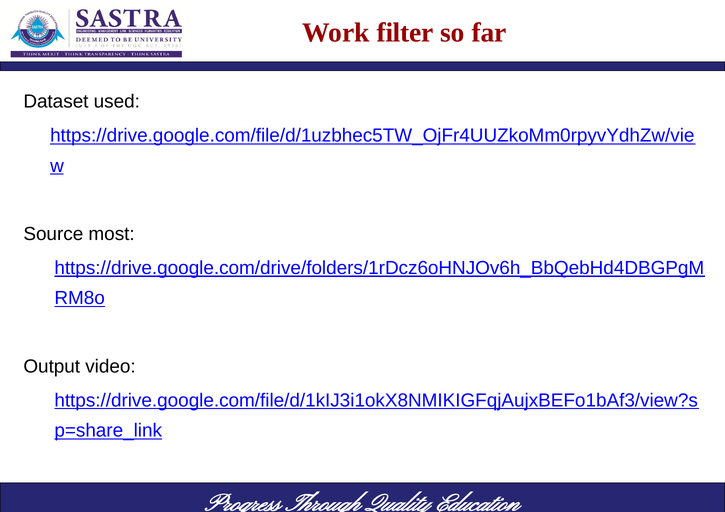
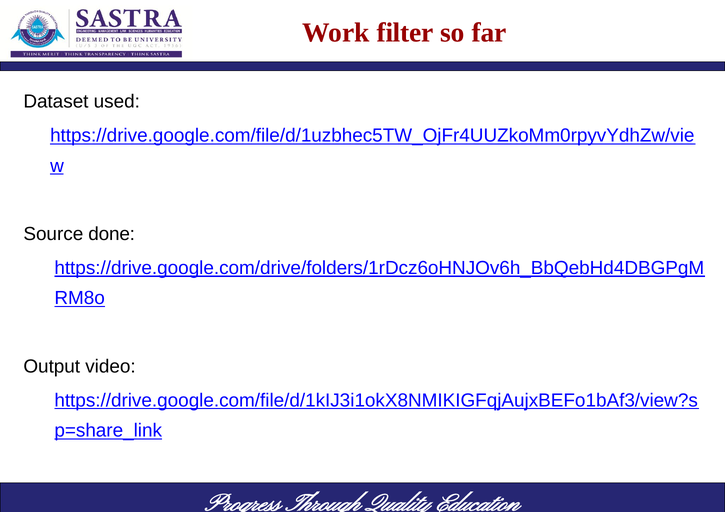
most: most -> done
